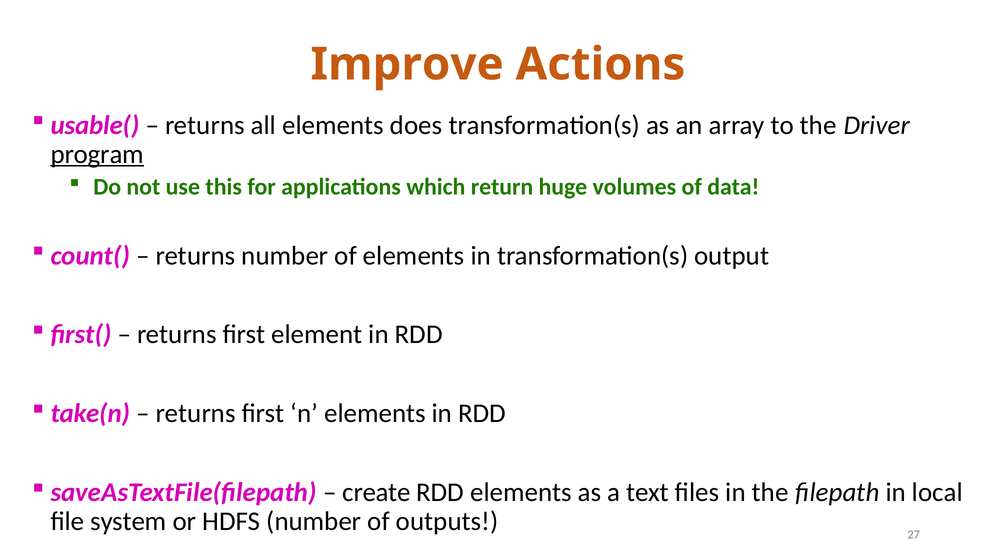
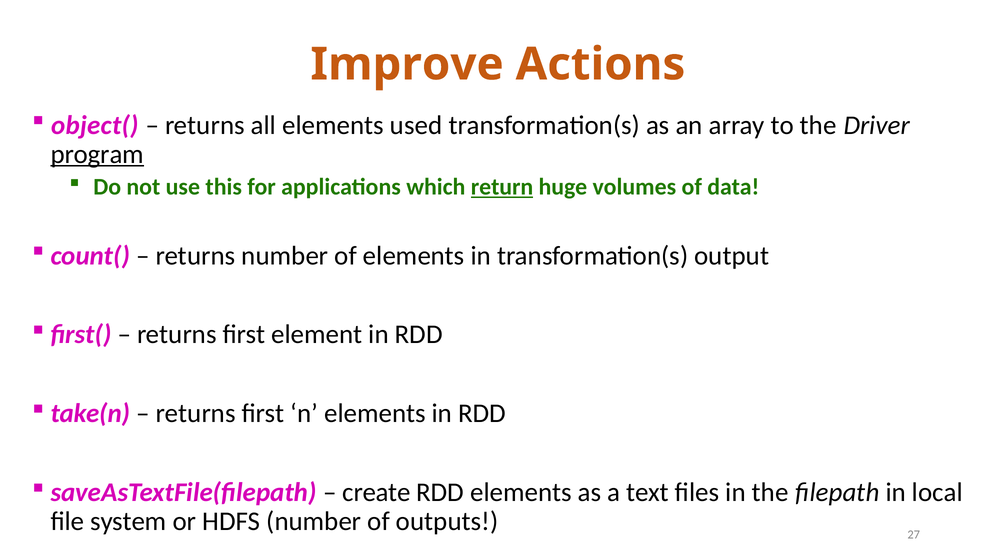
usable(: usable( -> object(
does: does -> used
return underline: none -> present
